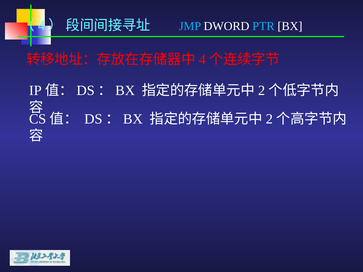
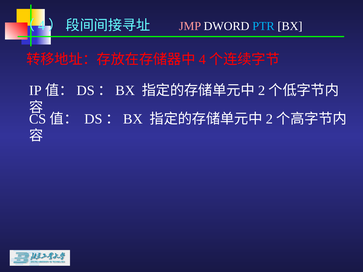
JMP colour: light blue -> pink
